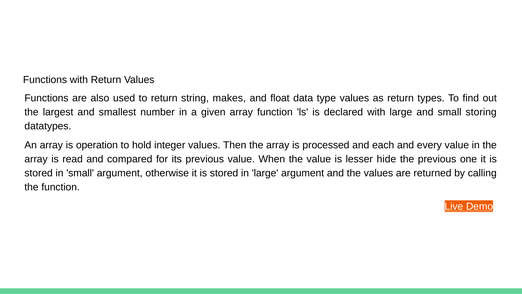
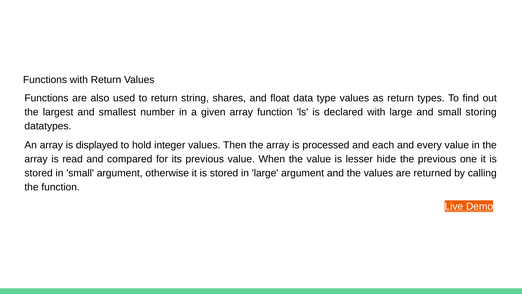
makes: makes -> shares
operation: operation -> displayed
